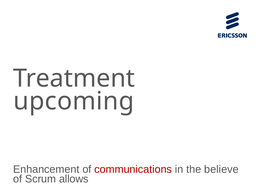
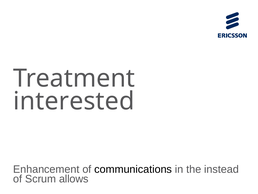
upcoming: upcoming -> interested
communications colour: red -> black
believe: believe -> instead
